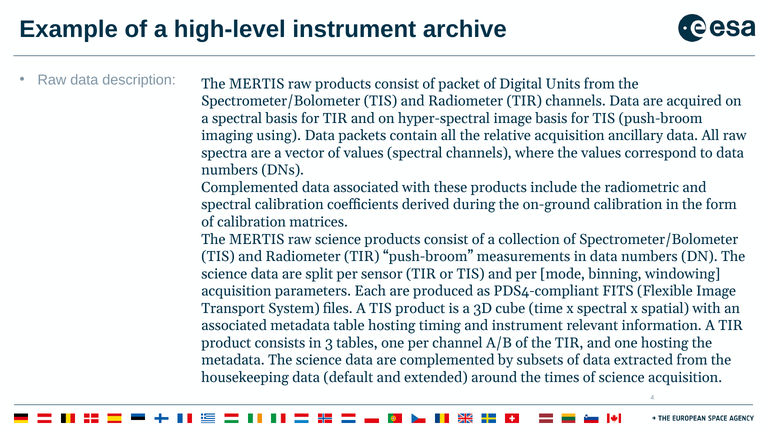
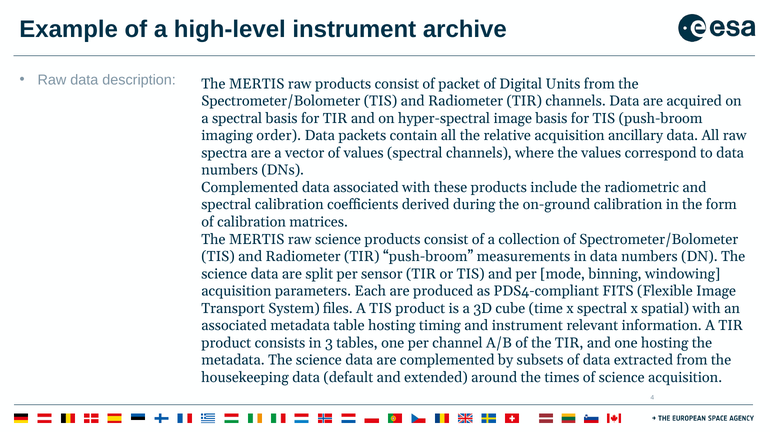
using: using -> order
